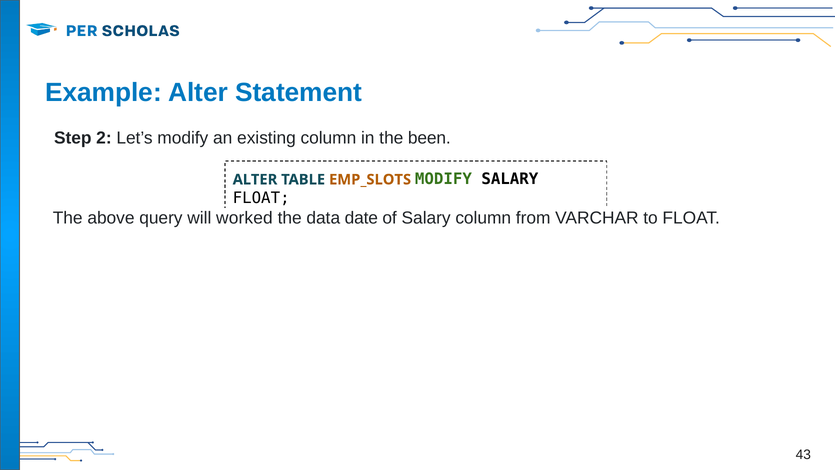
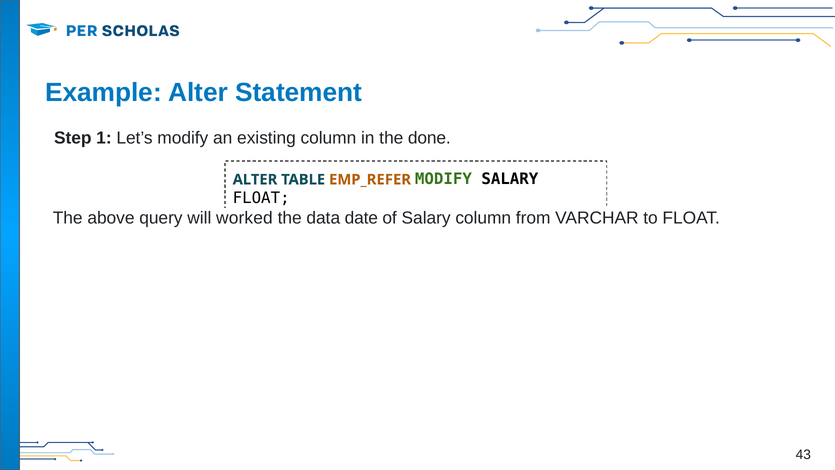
2: 2 -> 1
been: been -> done
EMP_SLOTS: EMP_SLOTS -> EMP_REFER
